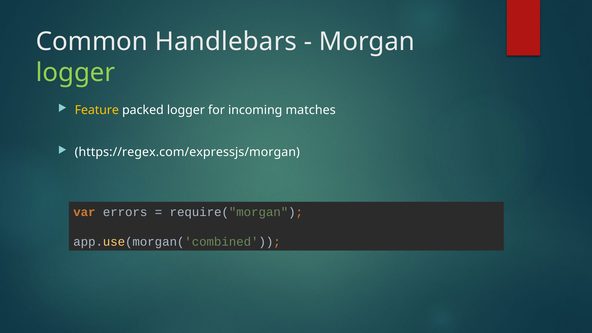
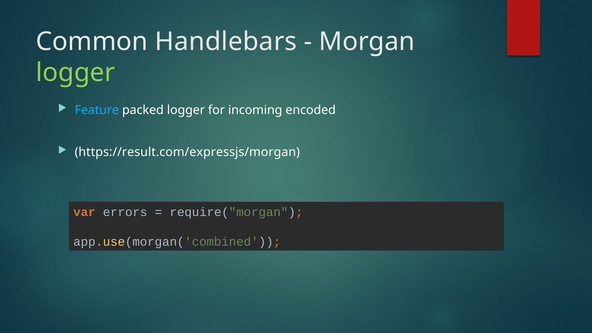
Feature colour: yellow -> light blue
matches: matches -> encoded
https://regex.com/expressjs/morgan: https://regex.com/expressjs/morgan -> https://result.com/expressjs/morgan
